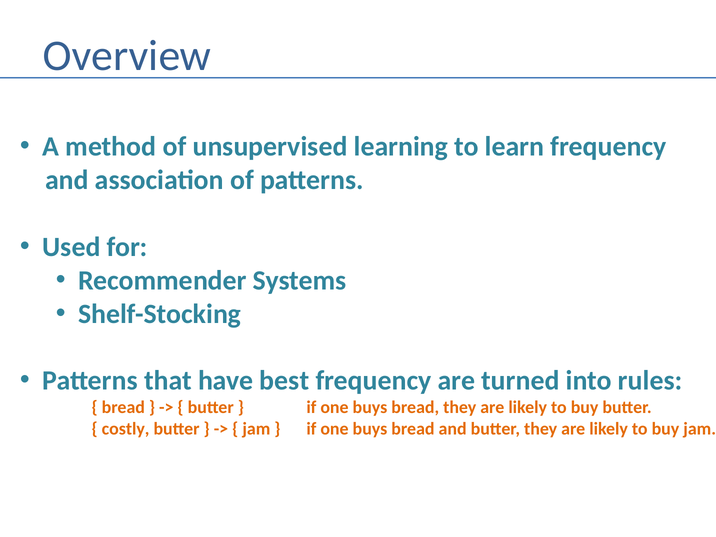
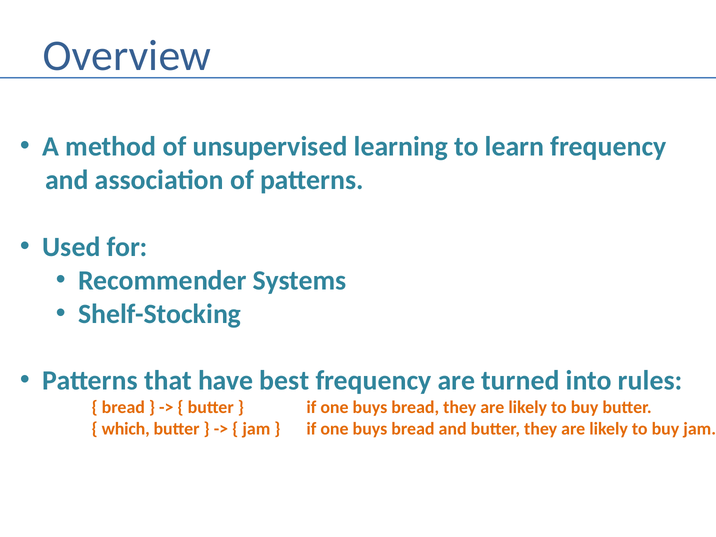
costly: costly -> which
